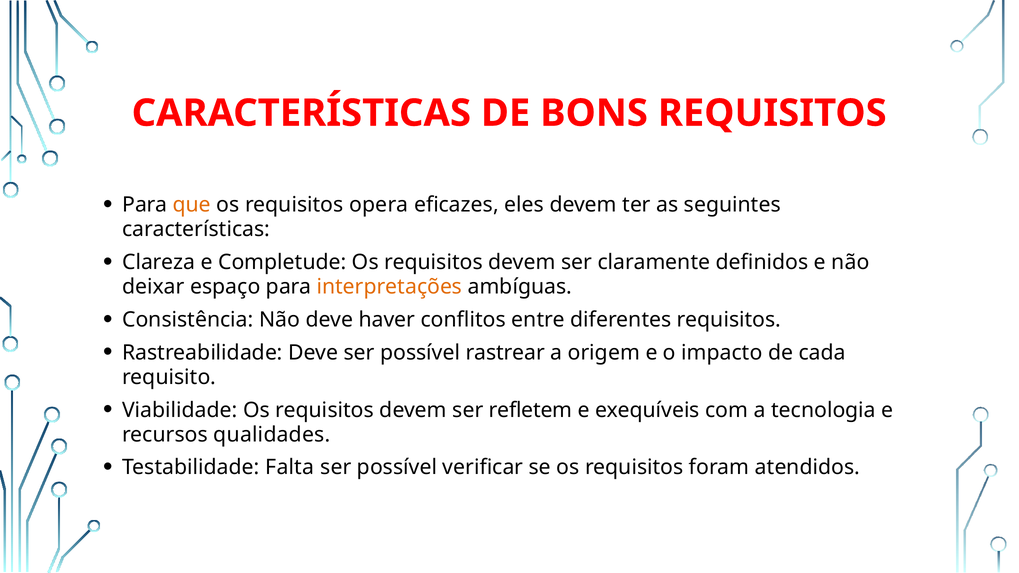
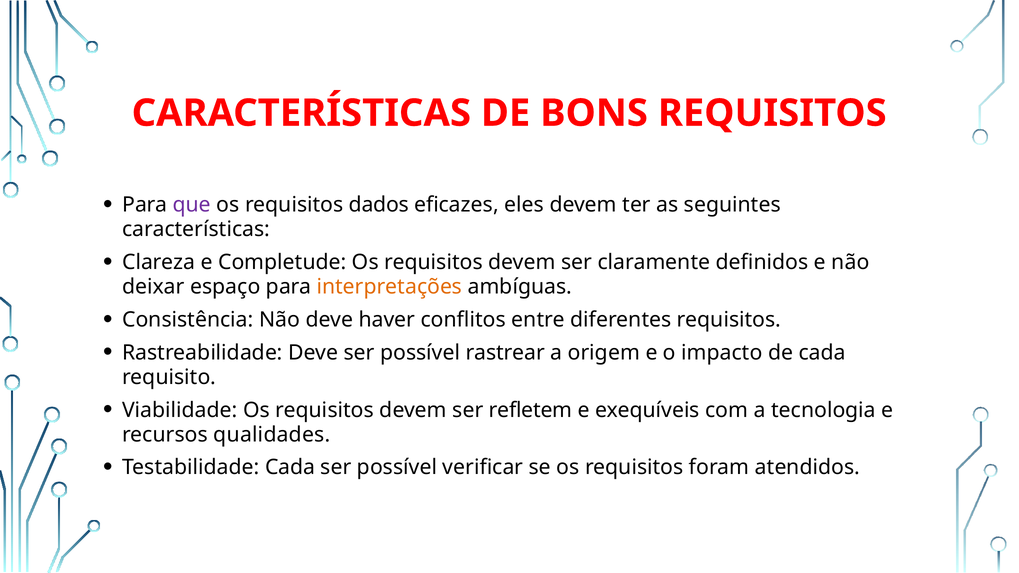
que colour: orange -> purple
opera: opera -> dados
Testabilidade Falta: Falta -> Cada
